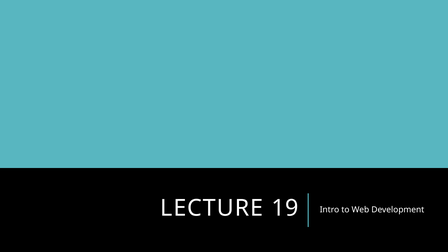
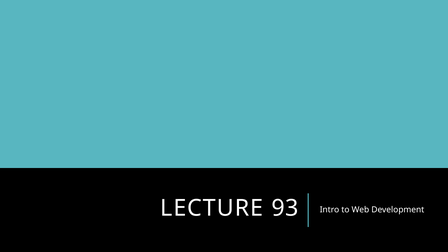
19: 19 -> 93
